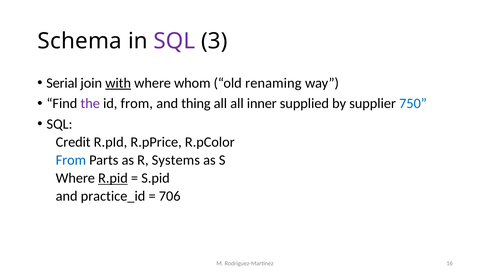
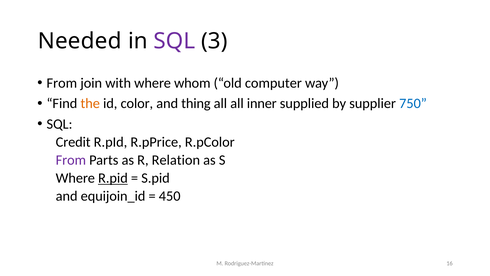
Schema: Schema -> Needed
Serial at (62, 83): Serial -> From
with underline: present -> none
renaming: renaming -> computer
the colour: purple -> orange
id from: from -> color
From at (71, 160) colour: blue -> purple
Systems: Systems -> Relation
practice_id: practice_id -> equijoin_id
706: 706 -> 450
